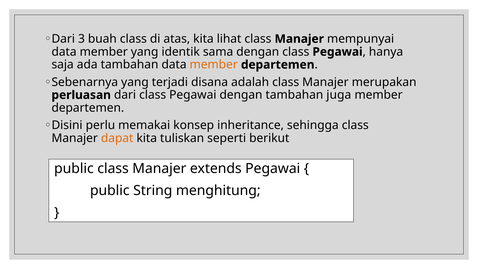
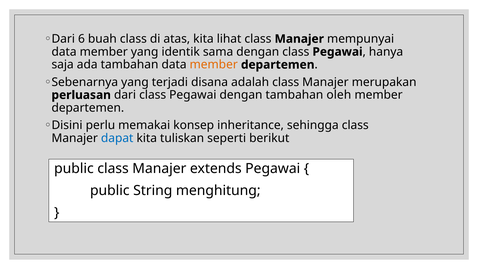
3: 3 -> 6
juga: juga -> oleh
dapat colour: orange -> blue
